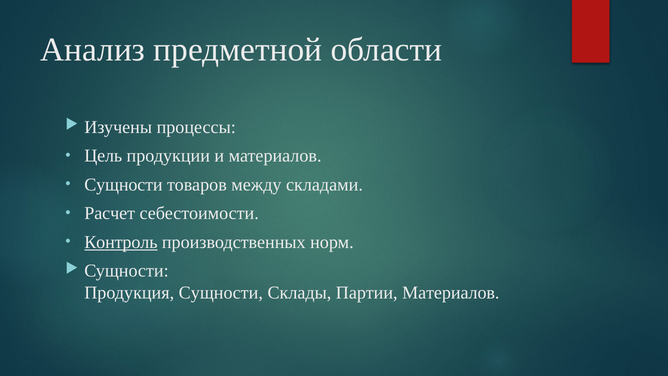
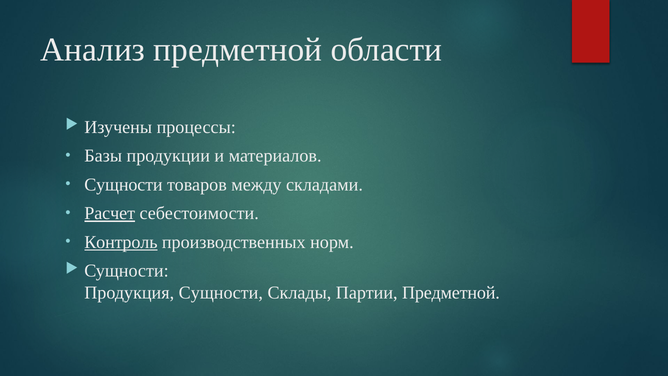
Цель: Цель -> Базы
Расчет underline: none -> present
Партии Материалов: Материалов -> Предметной
